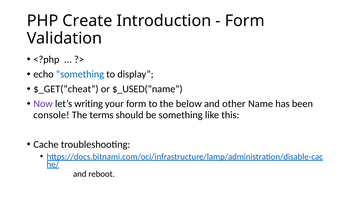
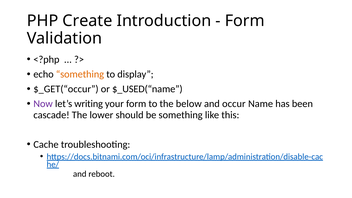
something at (80, 74) colour: blue -> orange
$_GET(“cheat: $_GET(“cheat -> $_GET(“occur
other: other -> occur
console: console -> cascade
terms: terms -> lower
